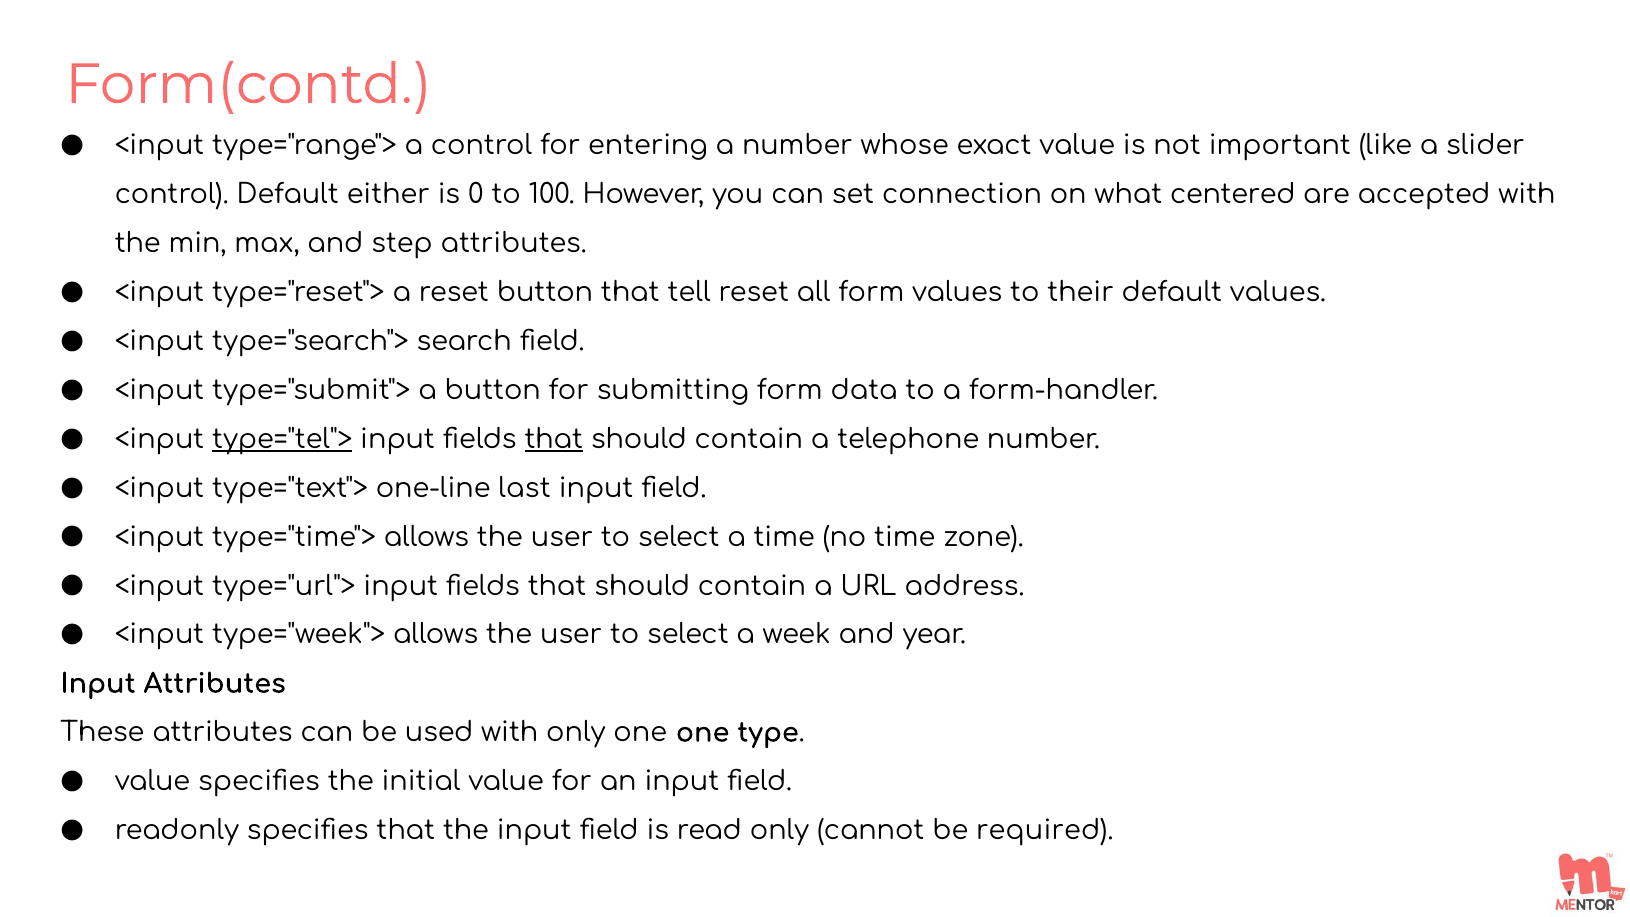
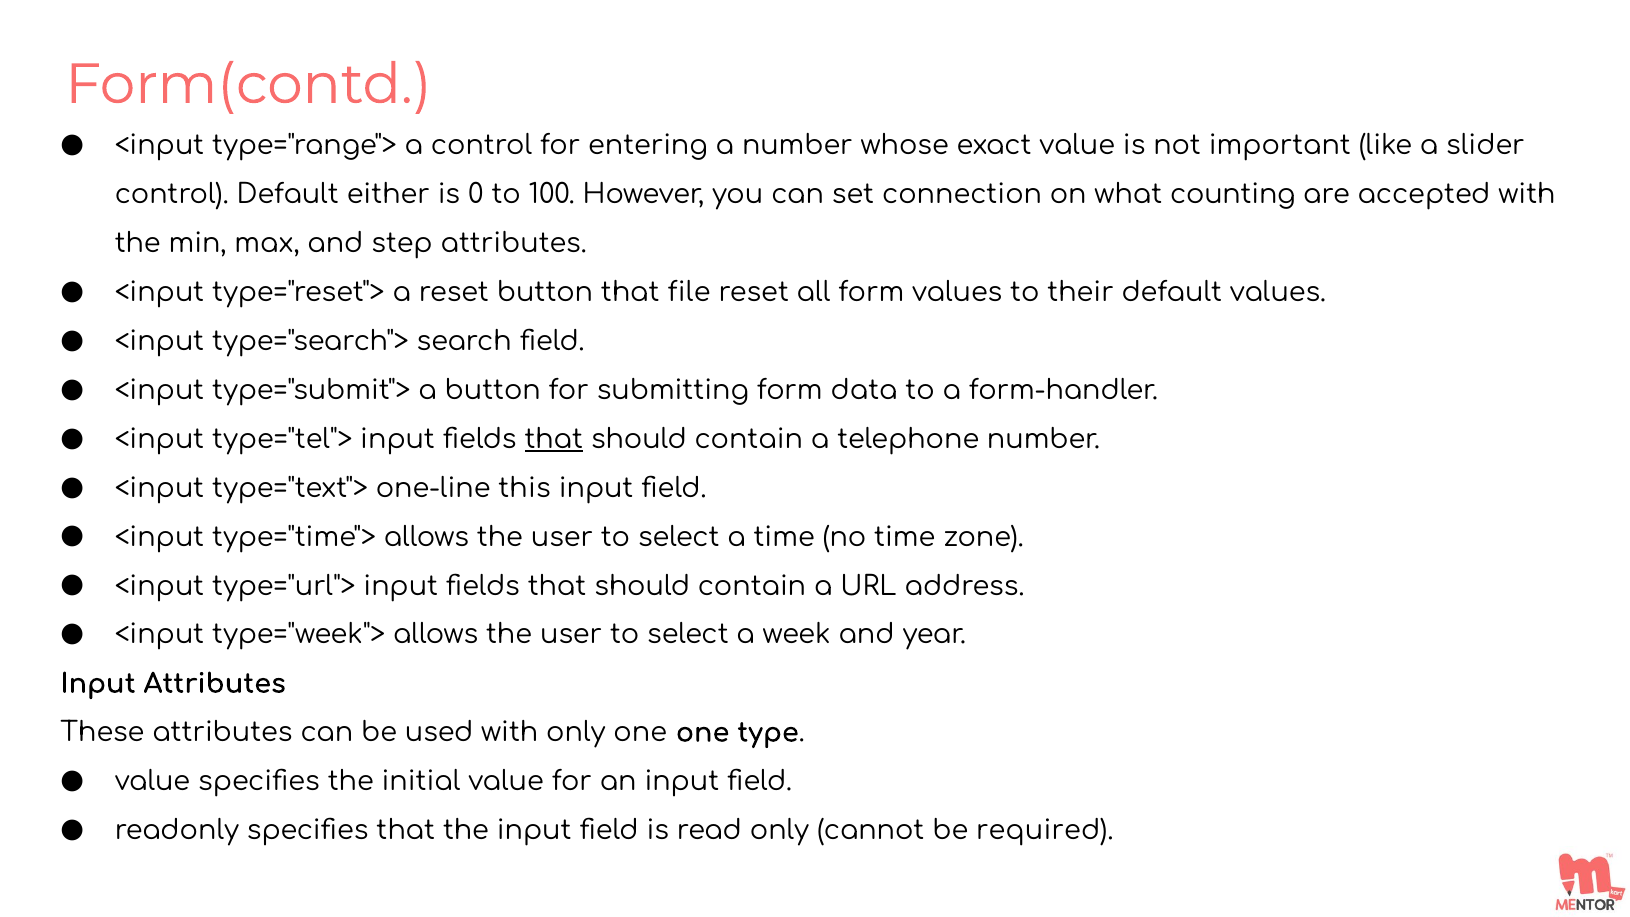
centered: centered -> counting
tell: tell -> file
type="tel"> underline: present -> none
last: last -> this
